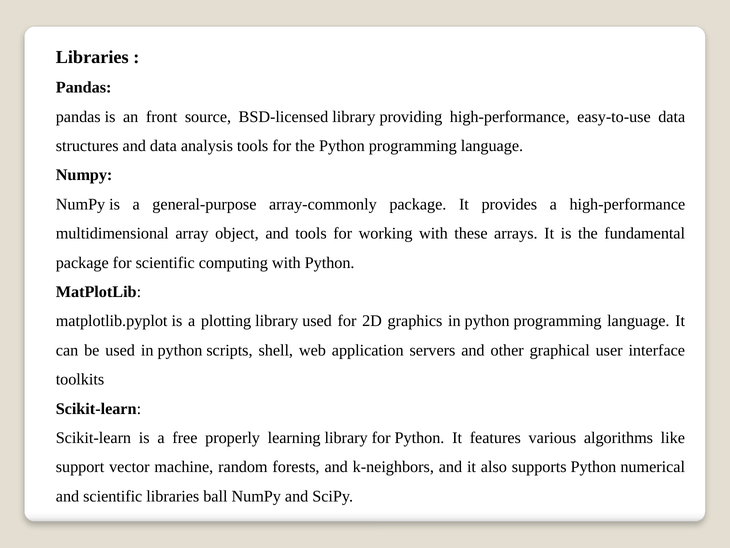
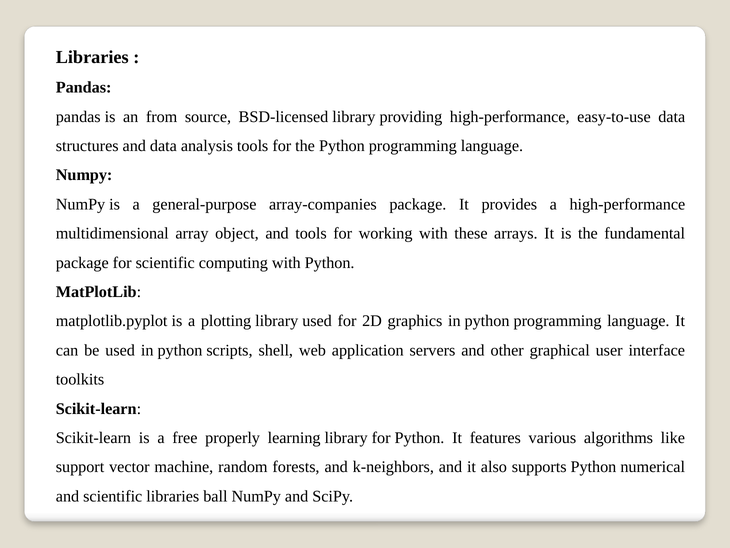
front: front -> from
array-commonly: array-commonly -> array-companies
